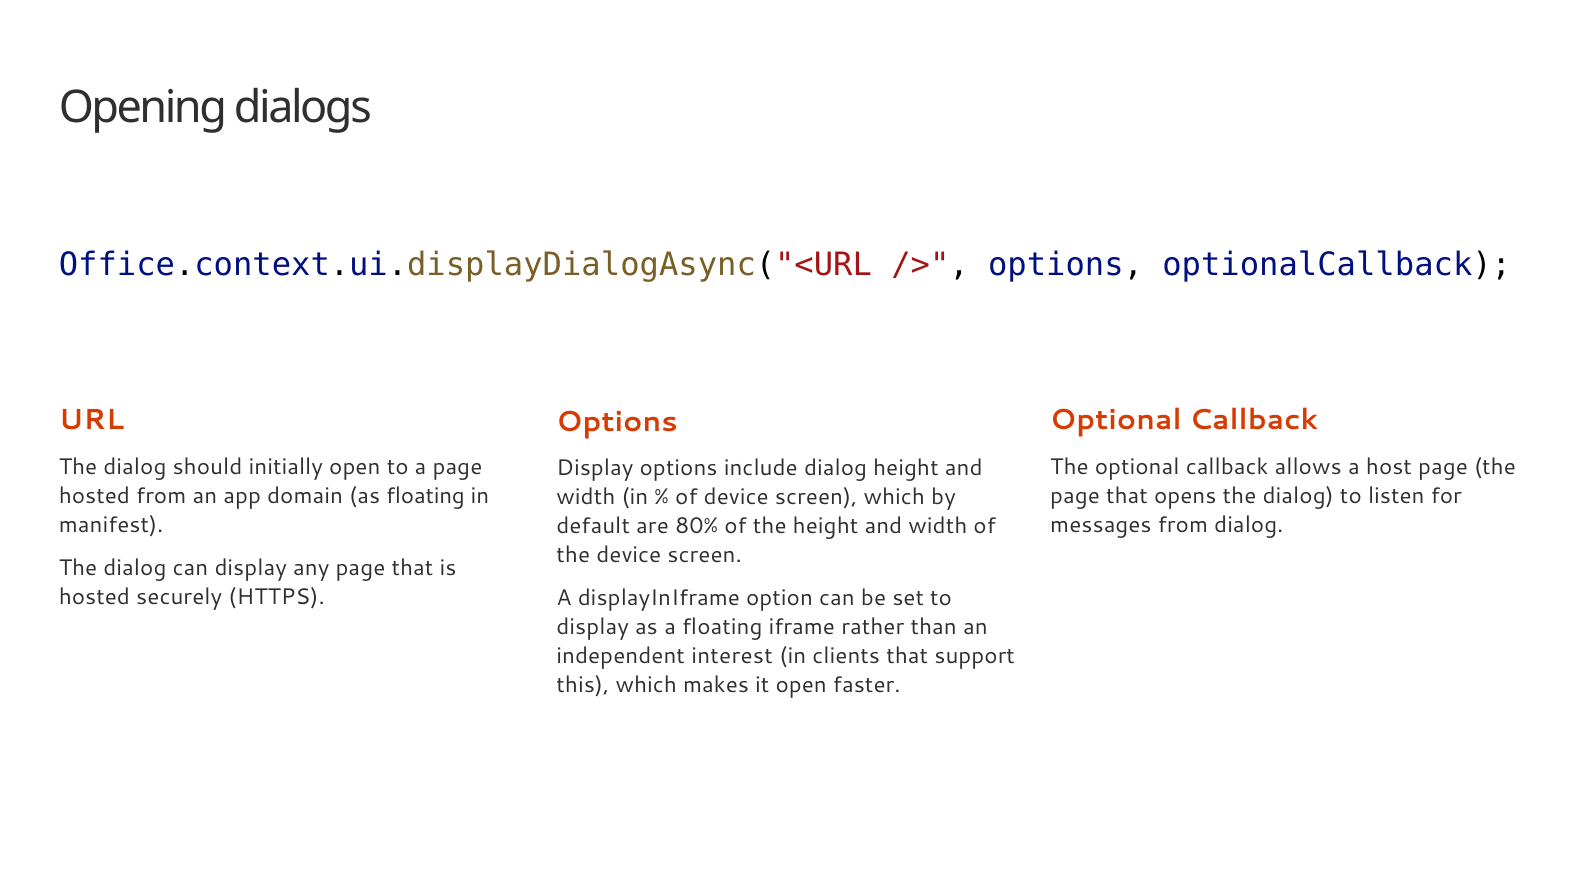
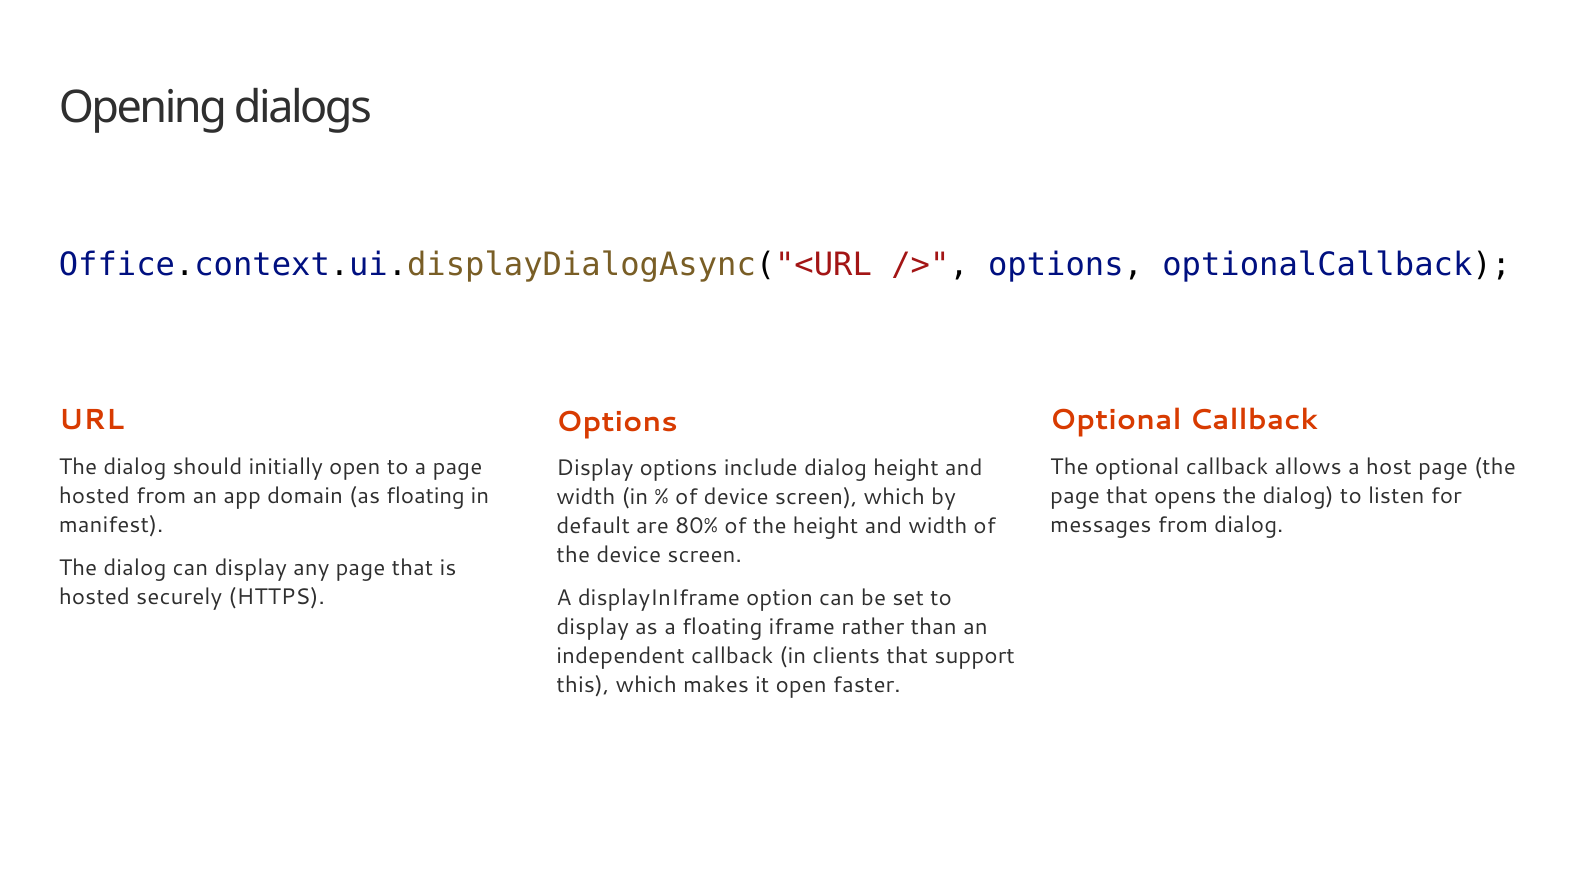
independent interest: interest -> callback
